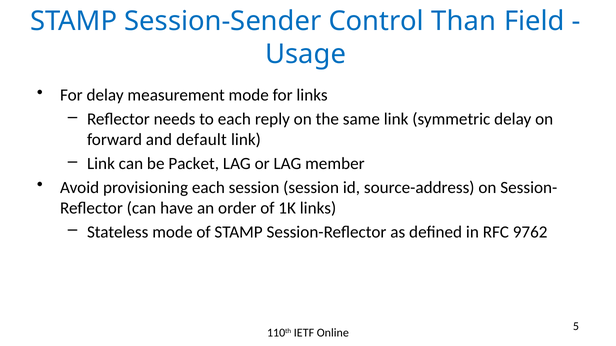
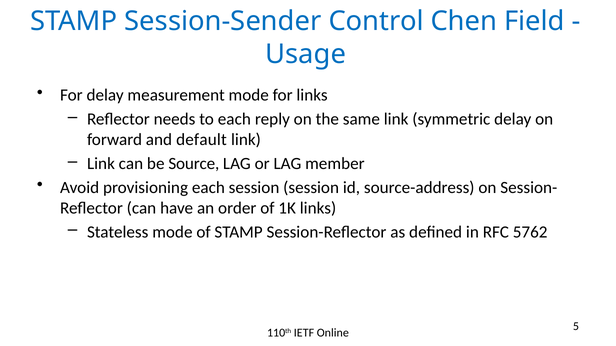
Than: Than -> Chen
Packet: Packet -> Source
9762: 9762 -> 5762
